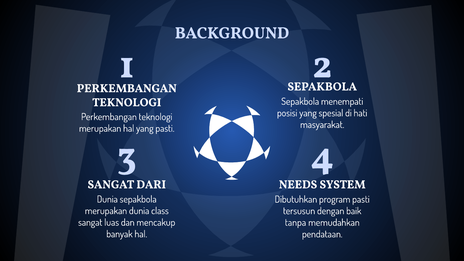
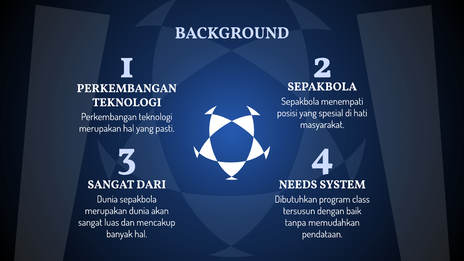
program pasti: pasti -> class
class: class -> akan
